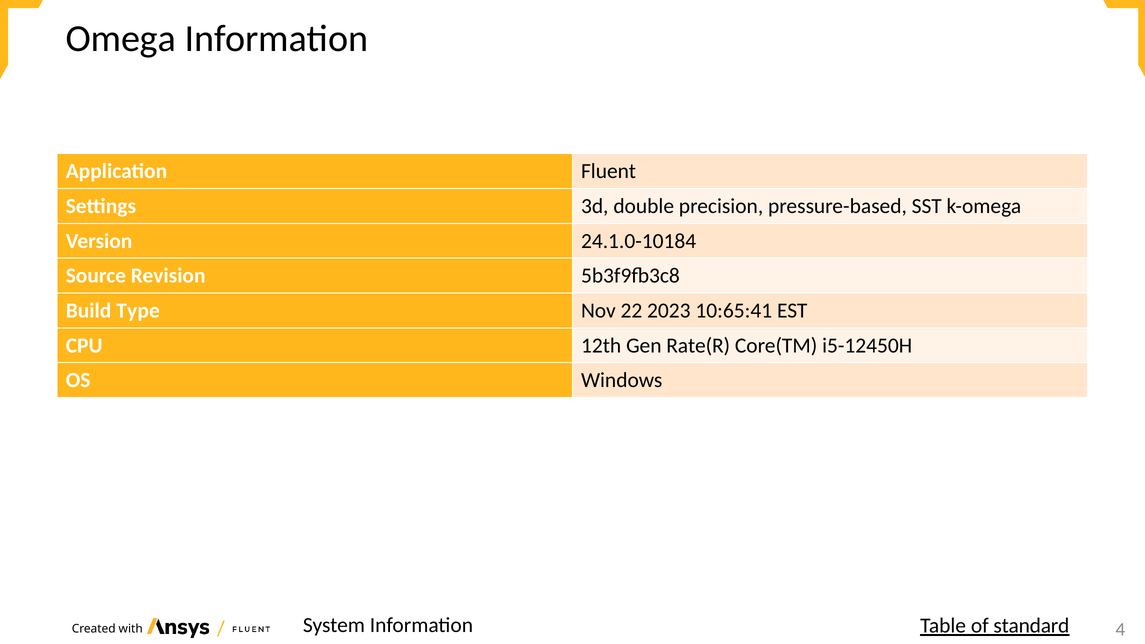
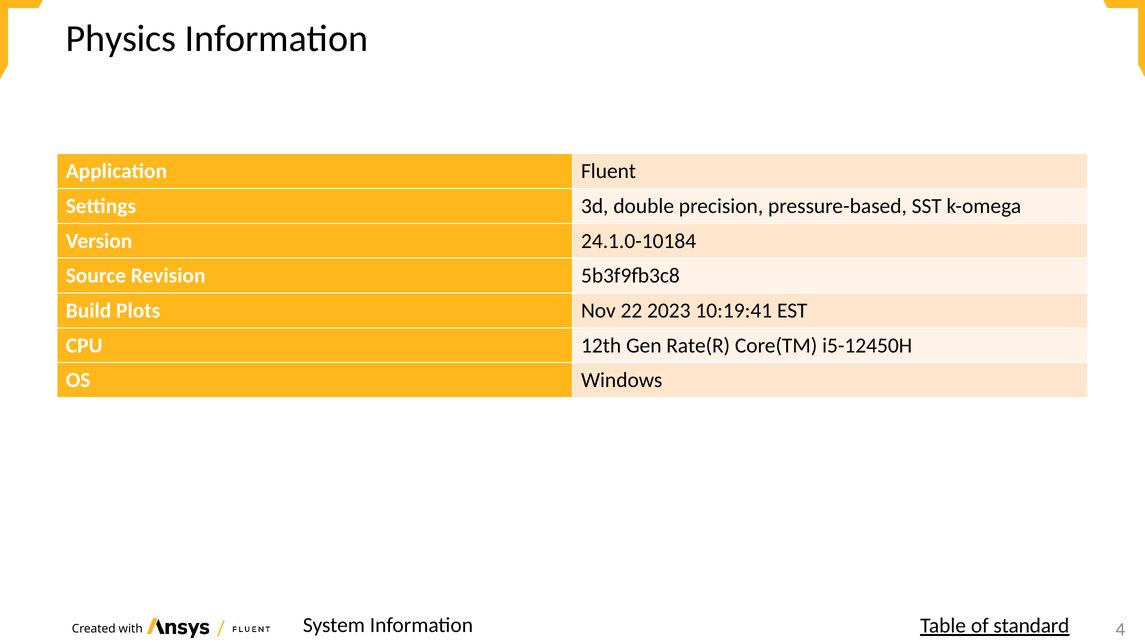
Omega: Omega -> Physics
Type: Type -> Plots
10:65:41: 10:65:41 -> 10:19:41
